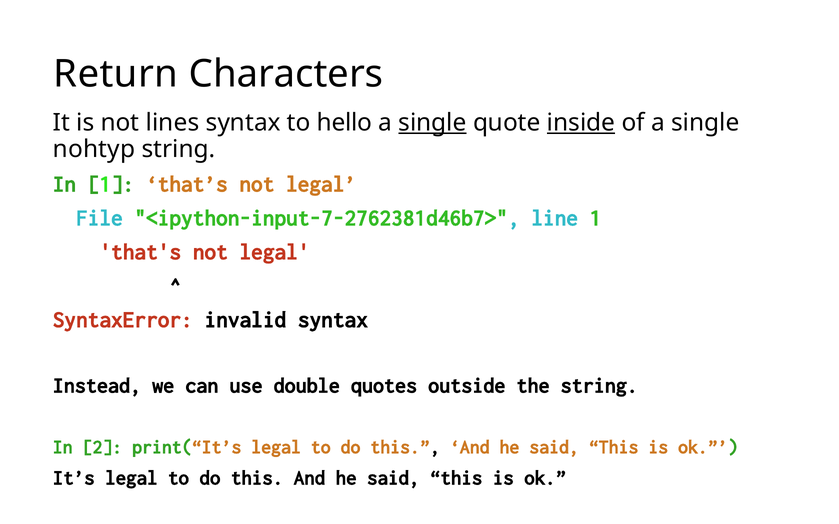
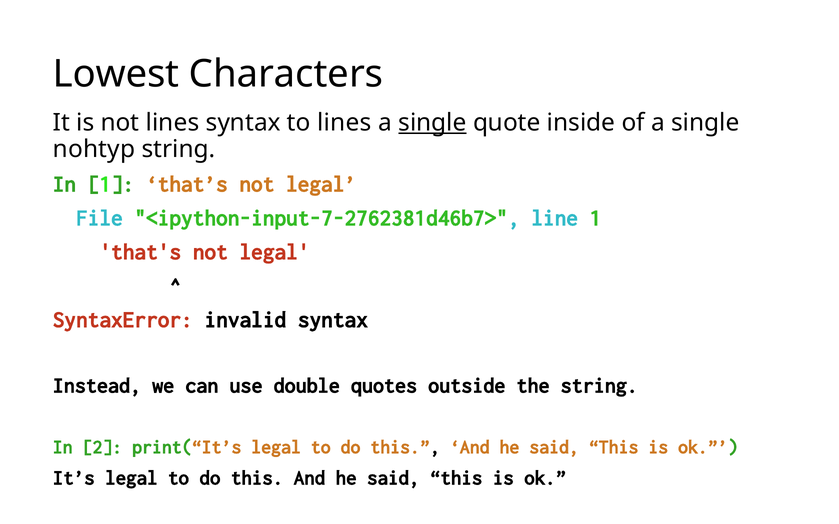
Return: Return -> Lowest
to hello: hello -> lines
inside underline: present -> none
